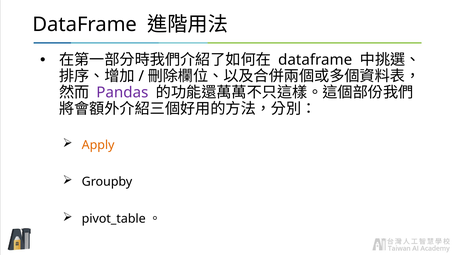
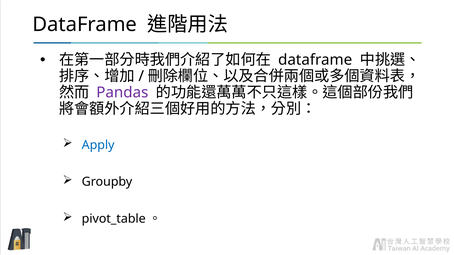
Apply colour: orange -> blue
